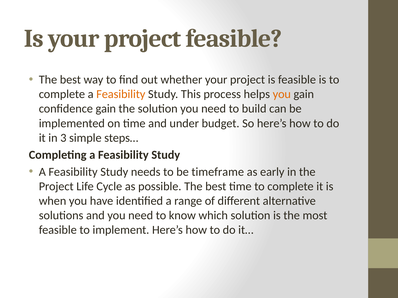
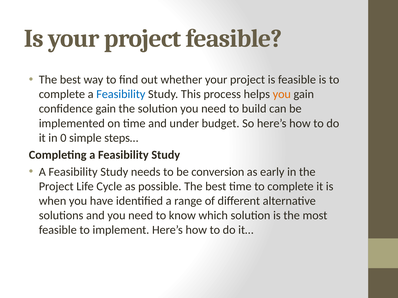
Feasibility at (121, 94) colour: orange -> blue
3: 3 -> 0
timeframe: timeframe -> conversion
